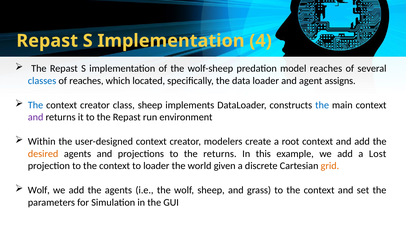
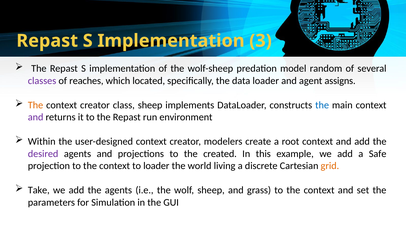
4: 4 -> 3
model reaches: reaches -> random
classes colour: blue -> purple
The at (36, 105) colour: blue -> orange
desired colour: orange -> purple
the returns: returns -> created
Lost: Lost -> Safe
given: given -> living
Wolf at (39, 191): Wolf -> Take
